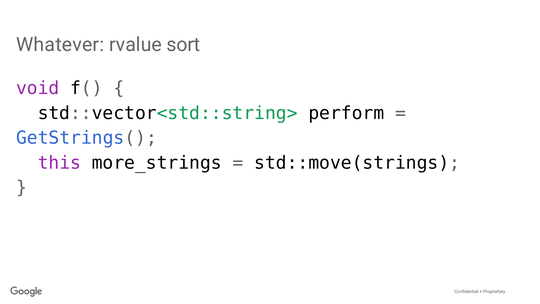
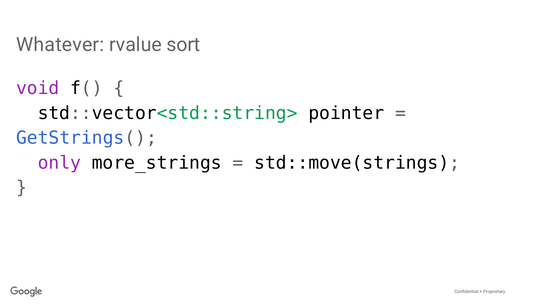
perform: perform -> pointer
this: this -> only
